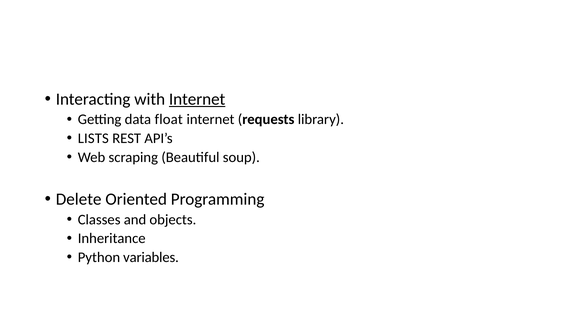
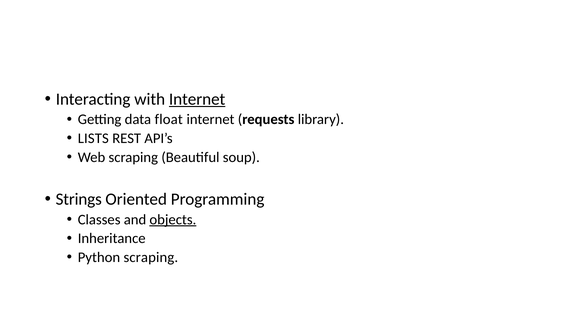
Delete: Delete -> Strings
objects underline: none -> present
Python variables: variables -> scraping
